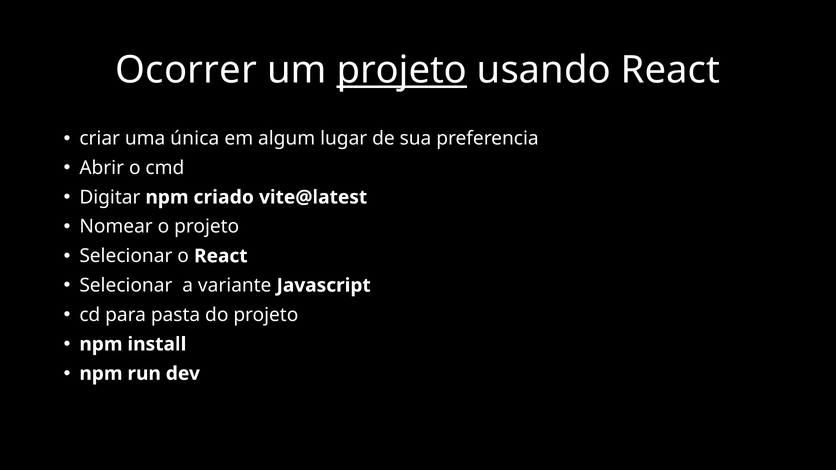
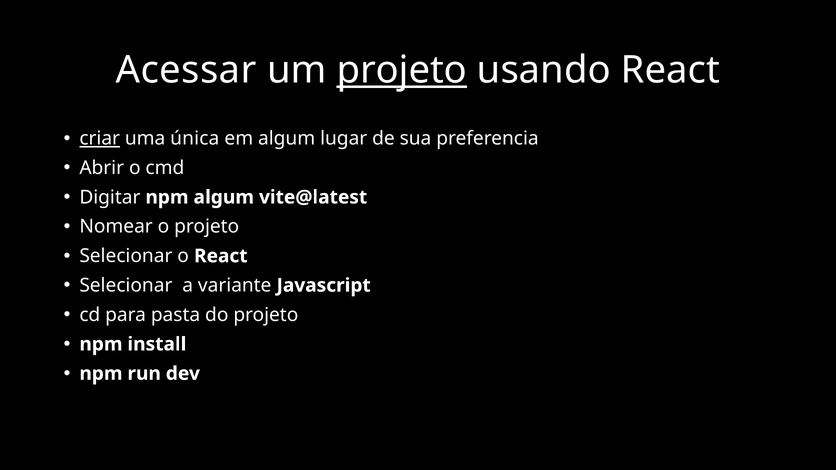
Ocorrer: Ocorrer -> Acessar
criar underline: none -> present
npm criado: criado -> algum
